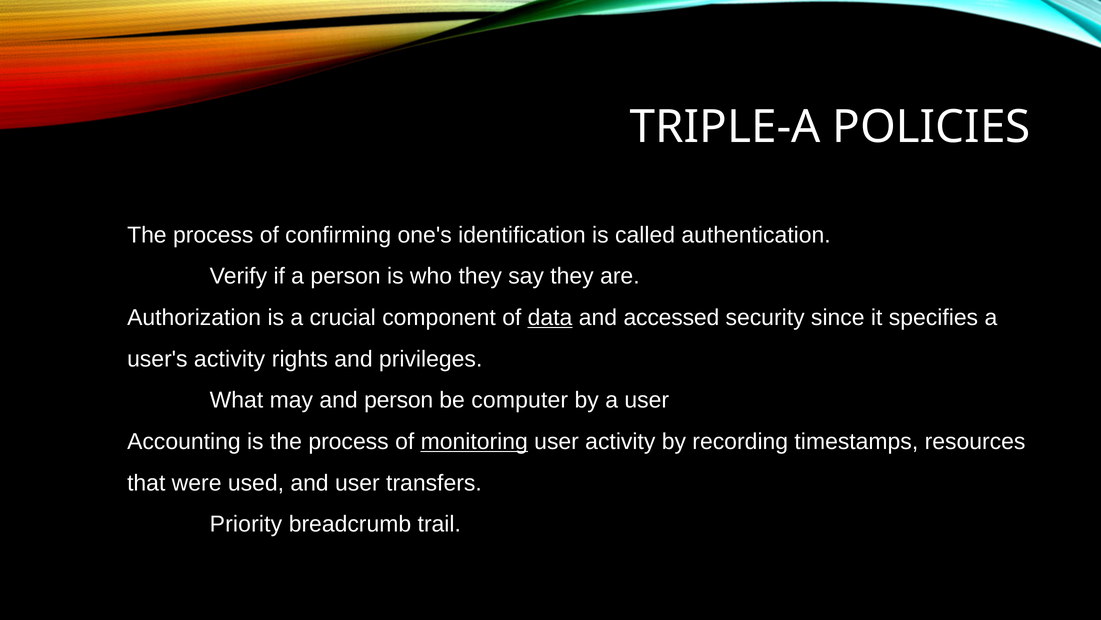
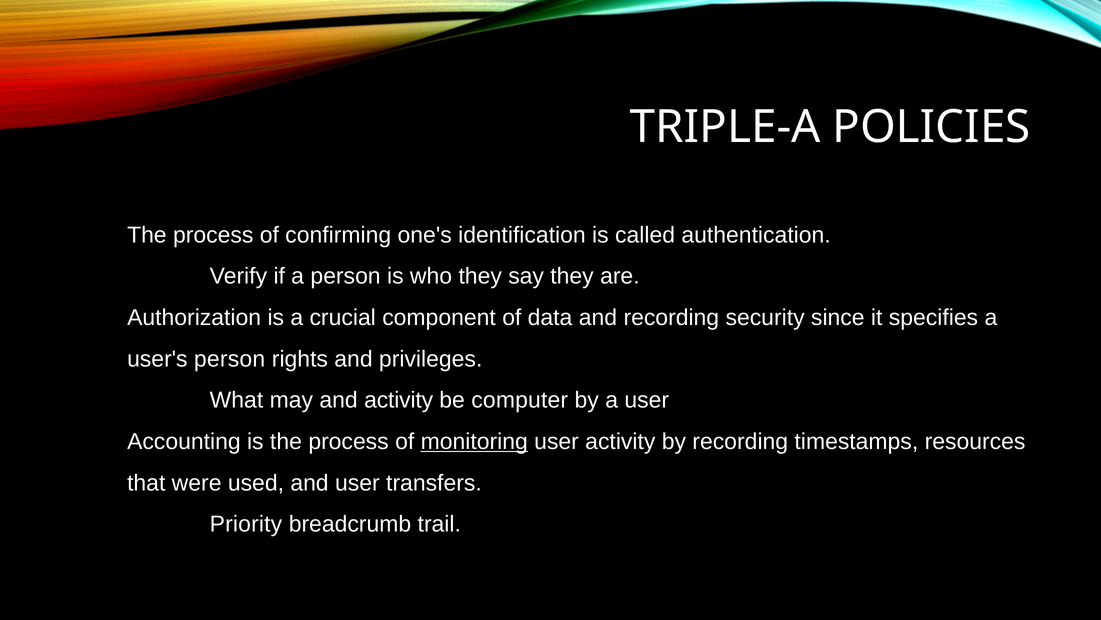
data underline: present -> none
and accessed: accessed -> recording
user's activity: activity -> person
and person: person -> activity
